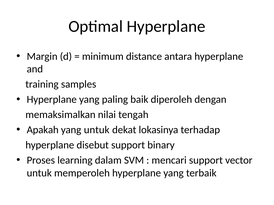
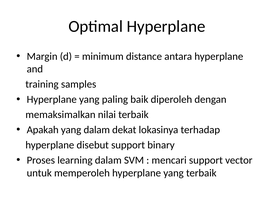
nilai tengah: tengah -> terbaik
yang untuk: untuk -> dalam
